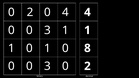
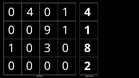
2 at (30, 12): 2 -> 4
4 at (65, 12): 4 -> 1
3 at (47, 30): 3 -> 9
0 1: 1 -> 3
3 at (47, 66): 3 -> 0
